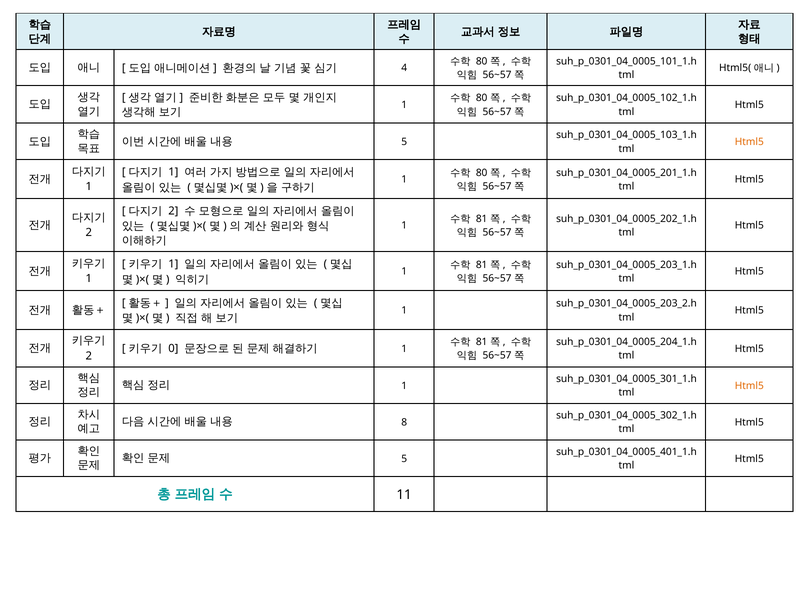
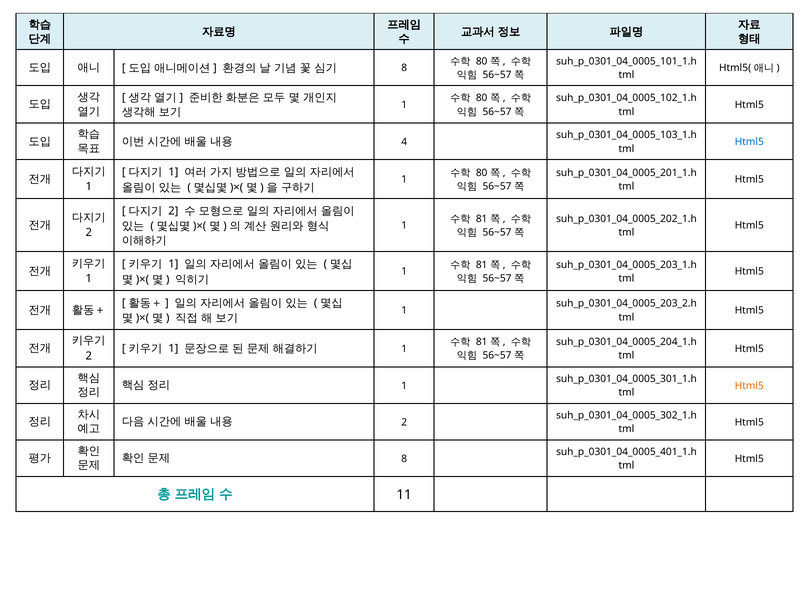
4 at (404, 68): 4 -> 8
5 at (404, 142): 5 -> 4
Html5 at (749, 142) colour: orange -> blue
0 at (173, 348): 0 -> 1
8 at (404, 422): 8 -> 2
5 at (404, 458): 5 -> 8
